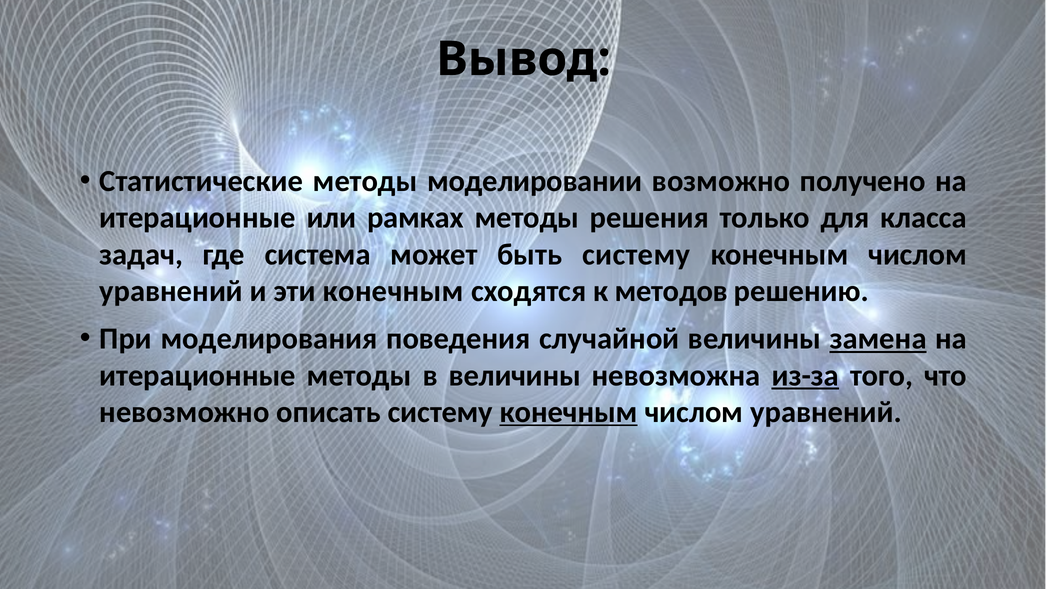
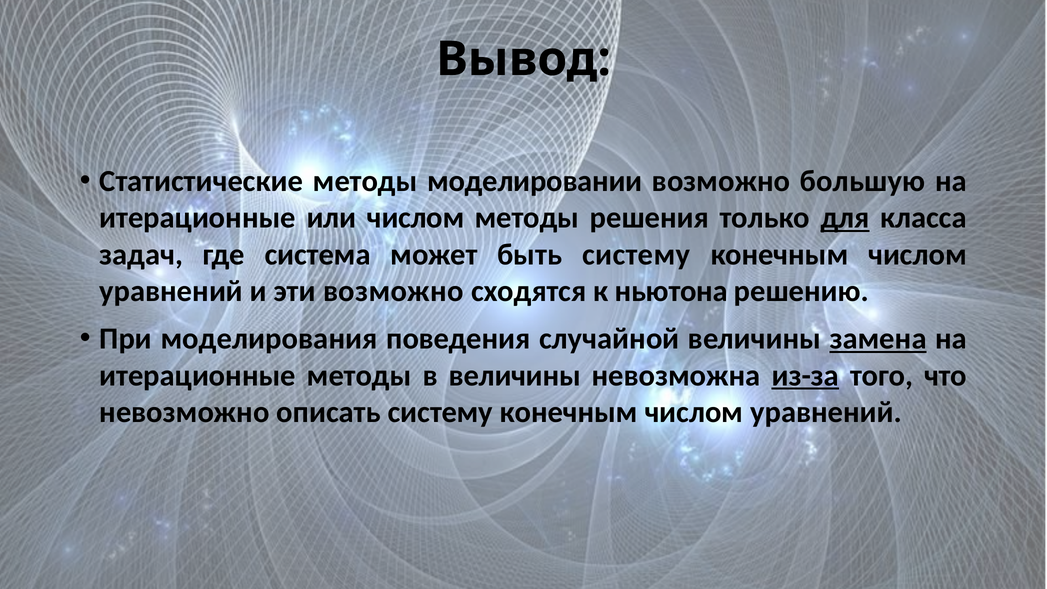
получено: получено -> большую
или рамках: рамках -> числом
для underline: none -> present
эти конечным: конечным -> возможно
методов: методов -> ньютона
конечным at (569, 412) underline: present -> none
